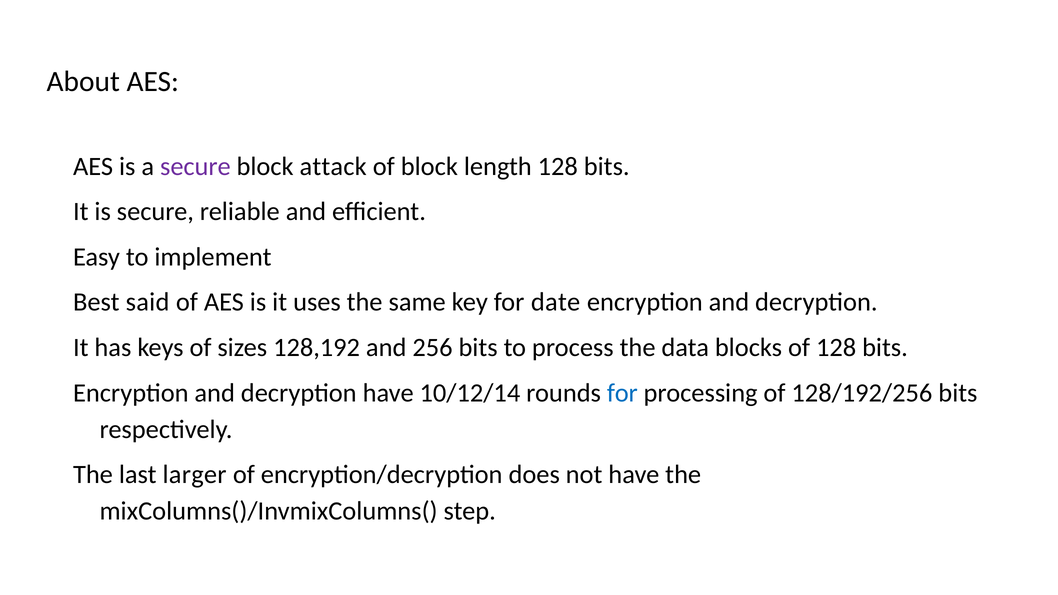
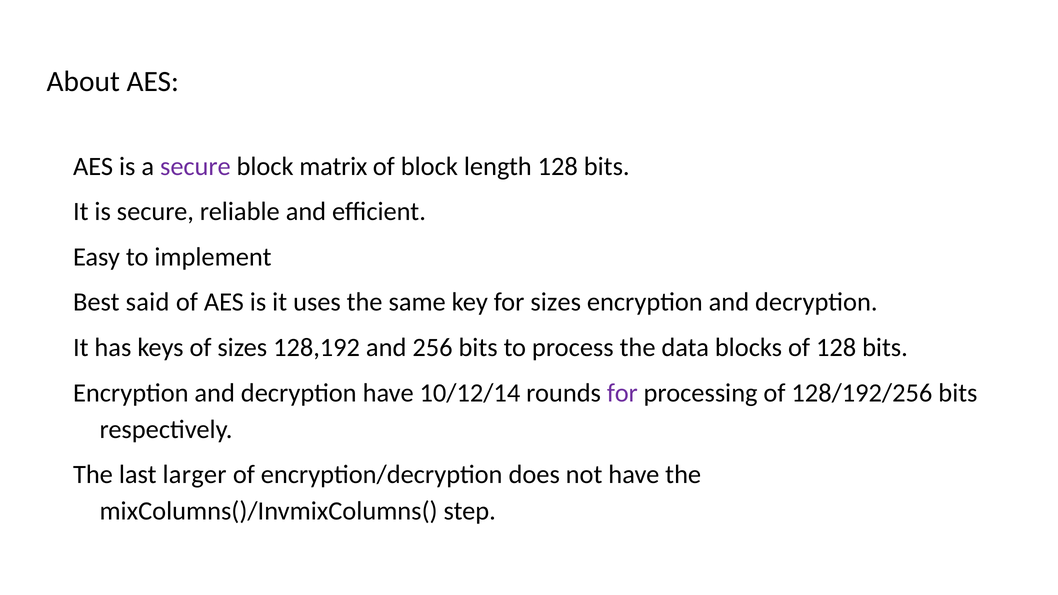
attack: attack -> matrix
for date: date -> sizes
for at (622, 393) colour: blue -> purple
